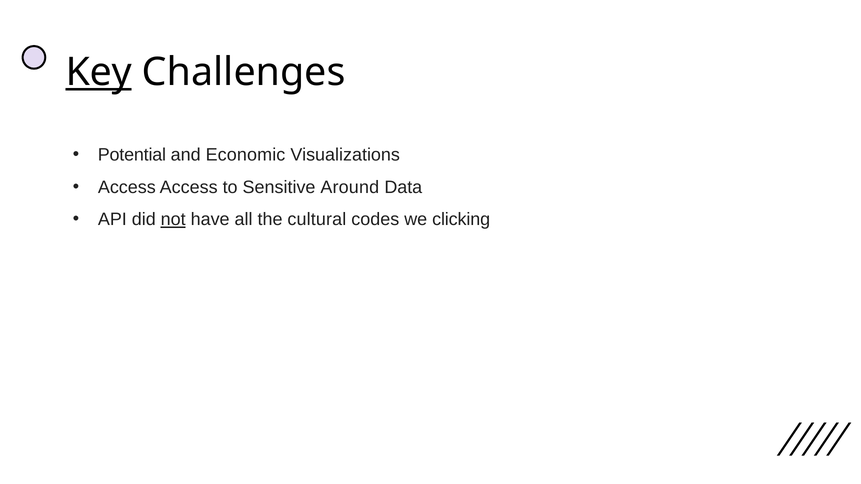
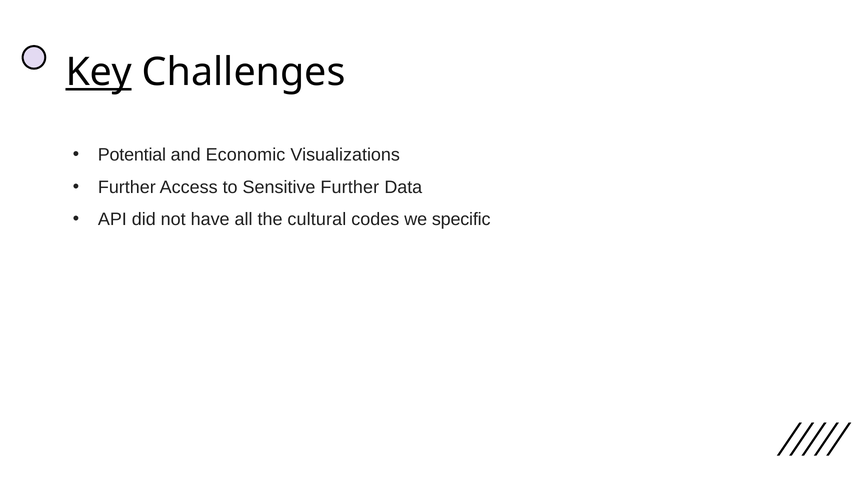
Access at (127, 187): Access -> Further
Sensitive Around: Around -> Further
not underline: present -> none
clicking: clicking -> specific
